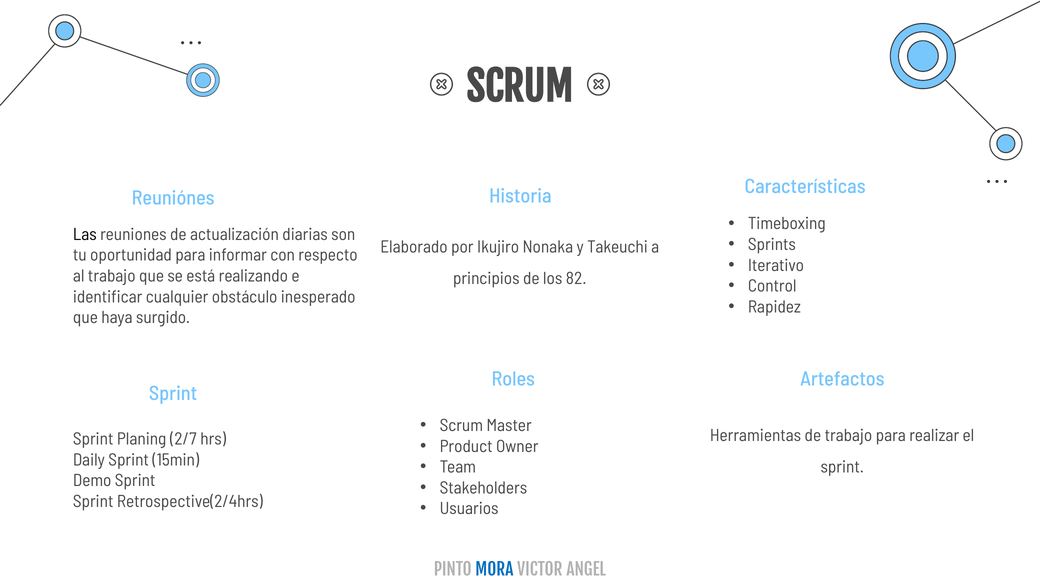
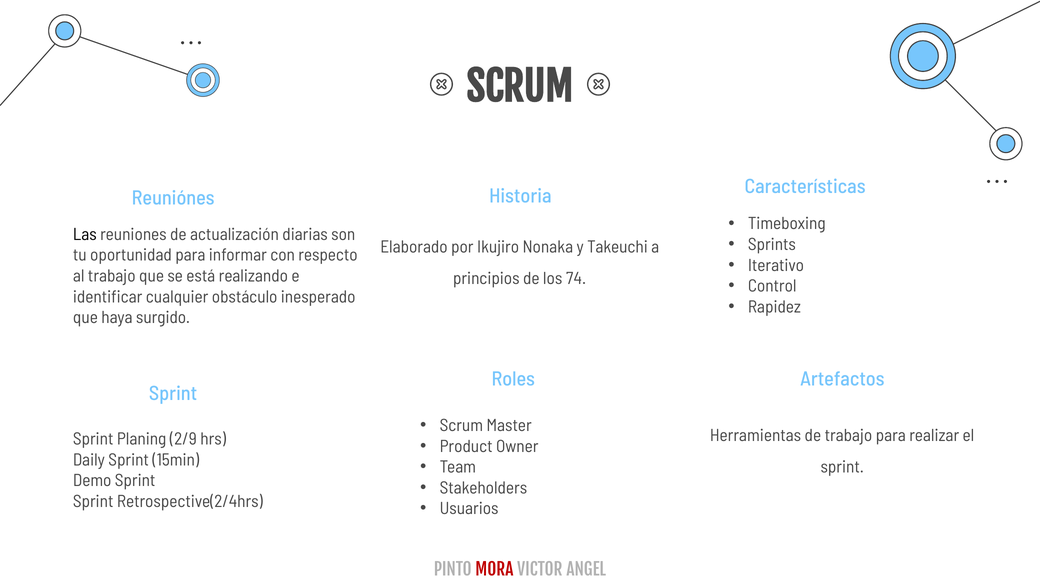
82: 82 -> 74
2/7: 2/7 -> 2/9
MORA colour: blue -> red
